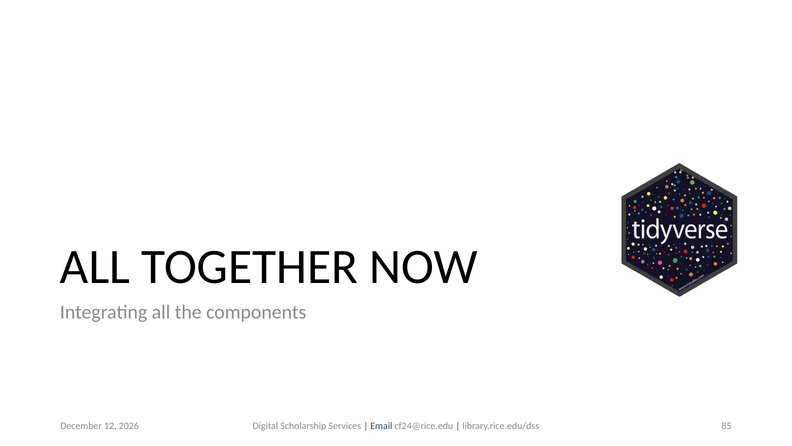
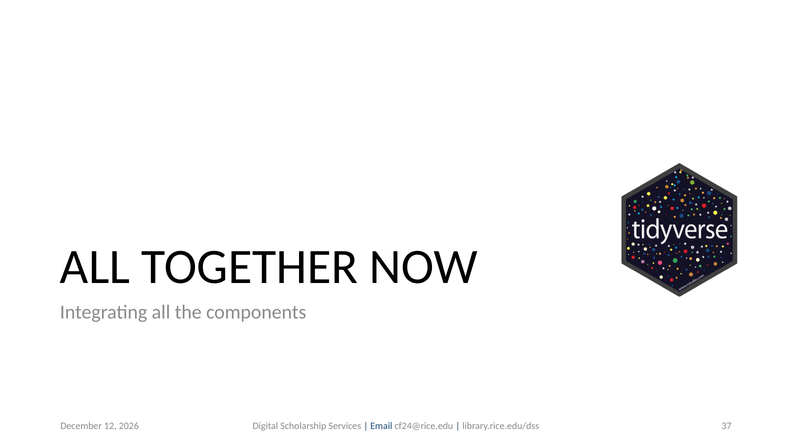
85: 85 -> 37
